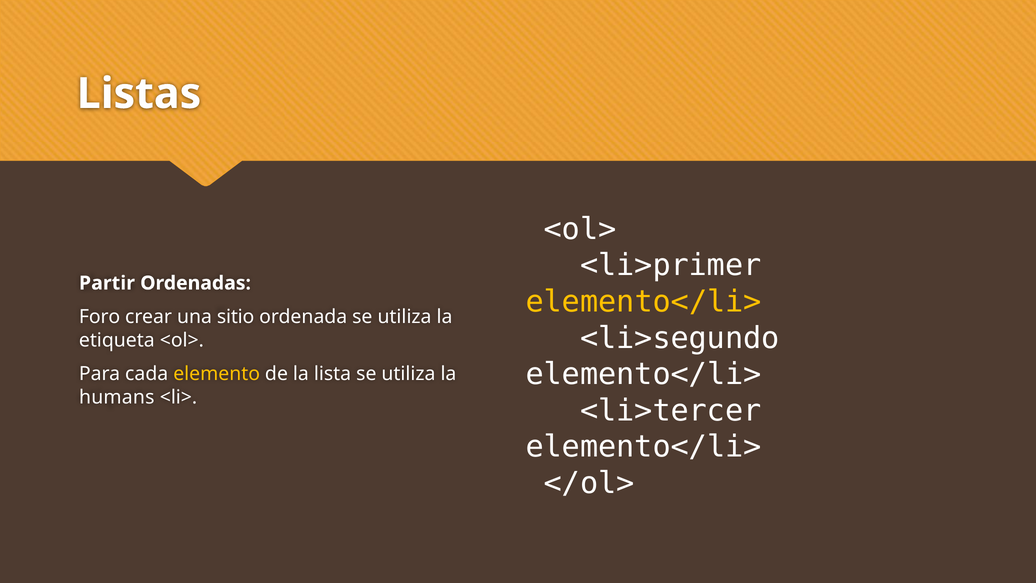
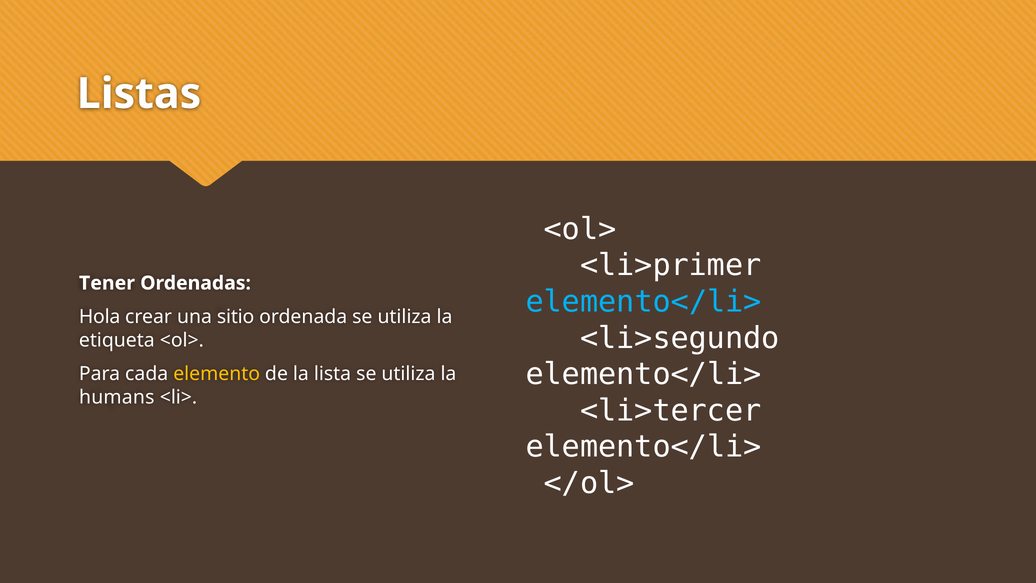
Partir: Partir -> Tener
elemento</li> at (644, 302) colour: yellow -> light blue
Foro: Foro -> Hola
